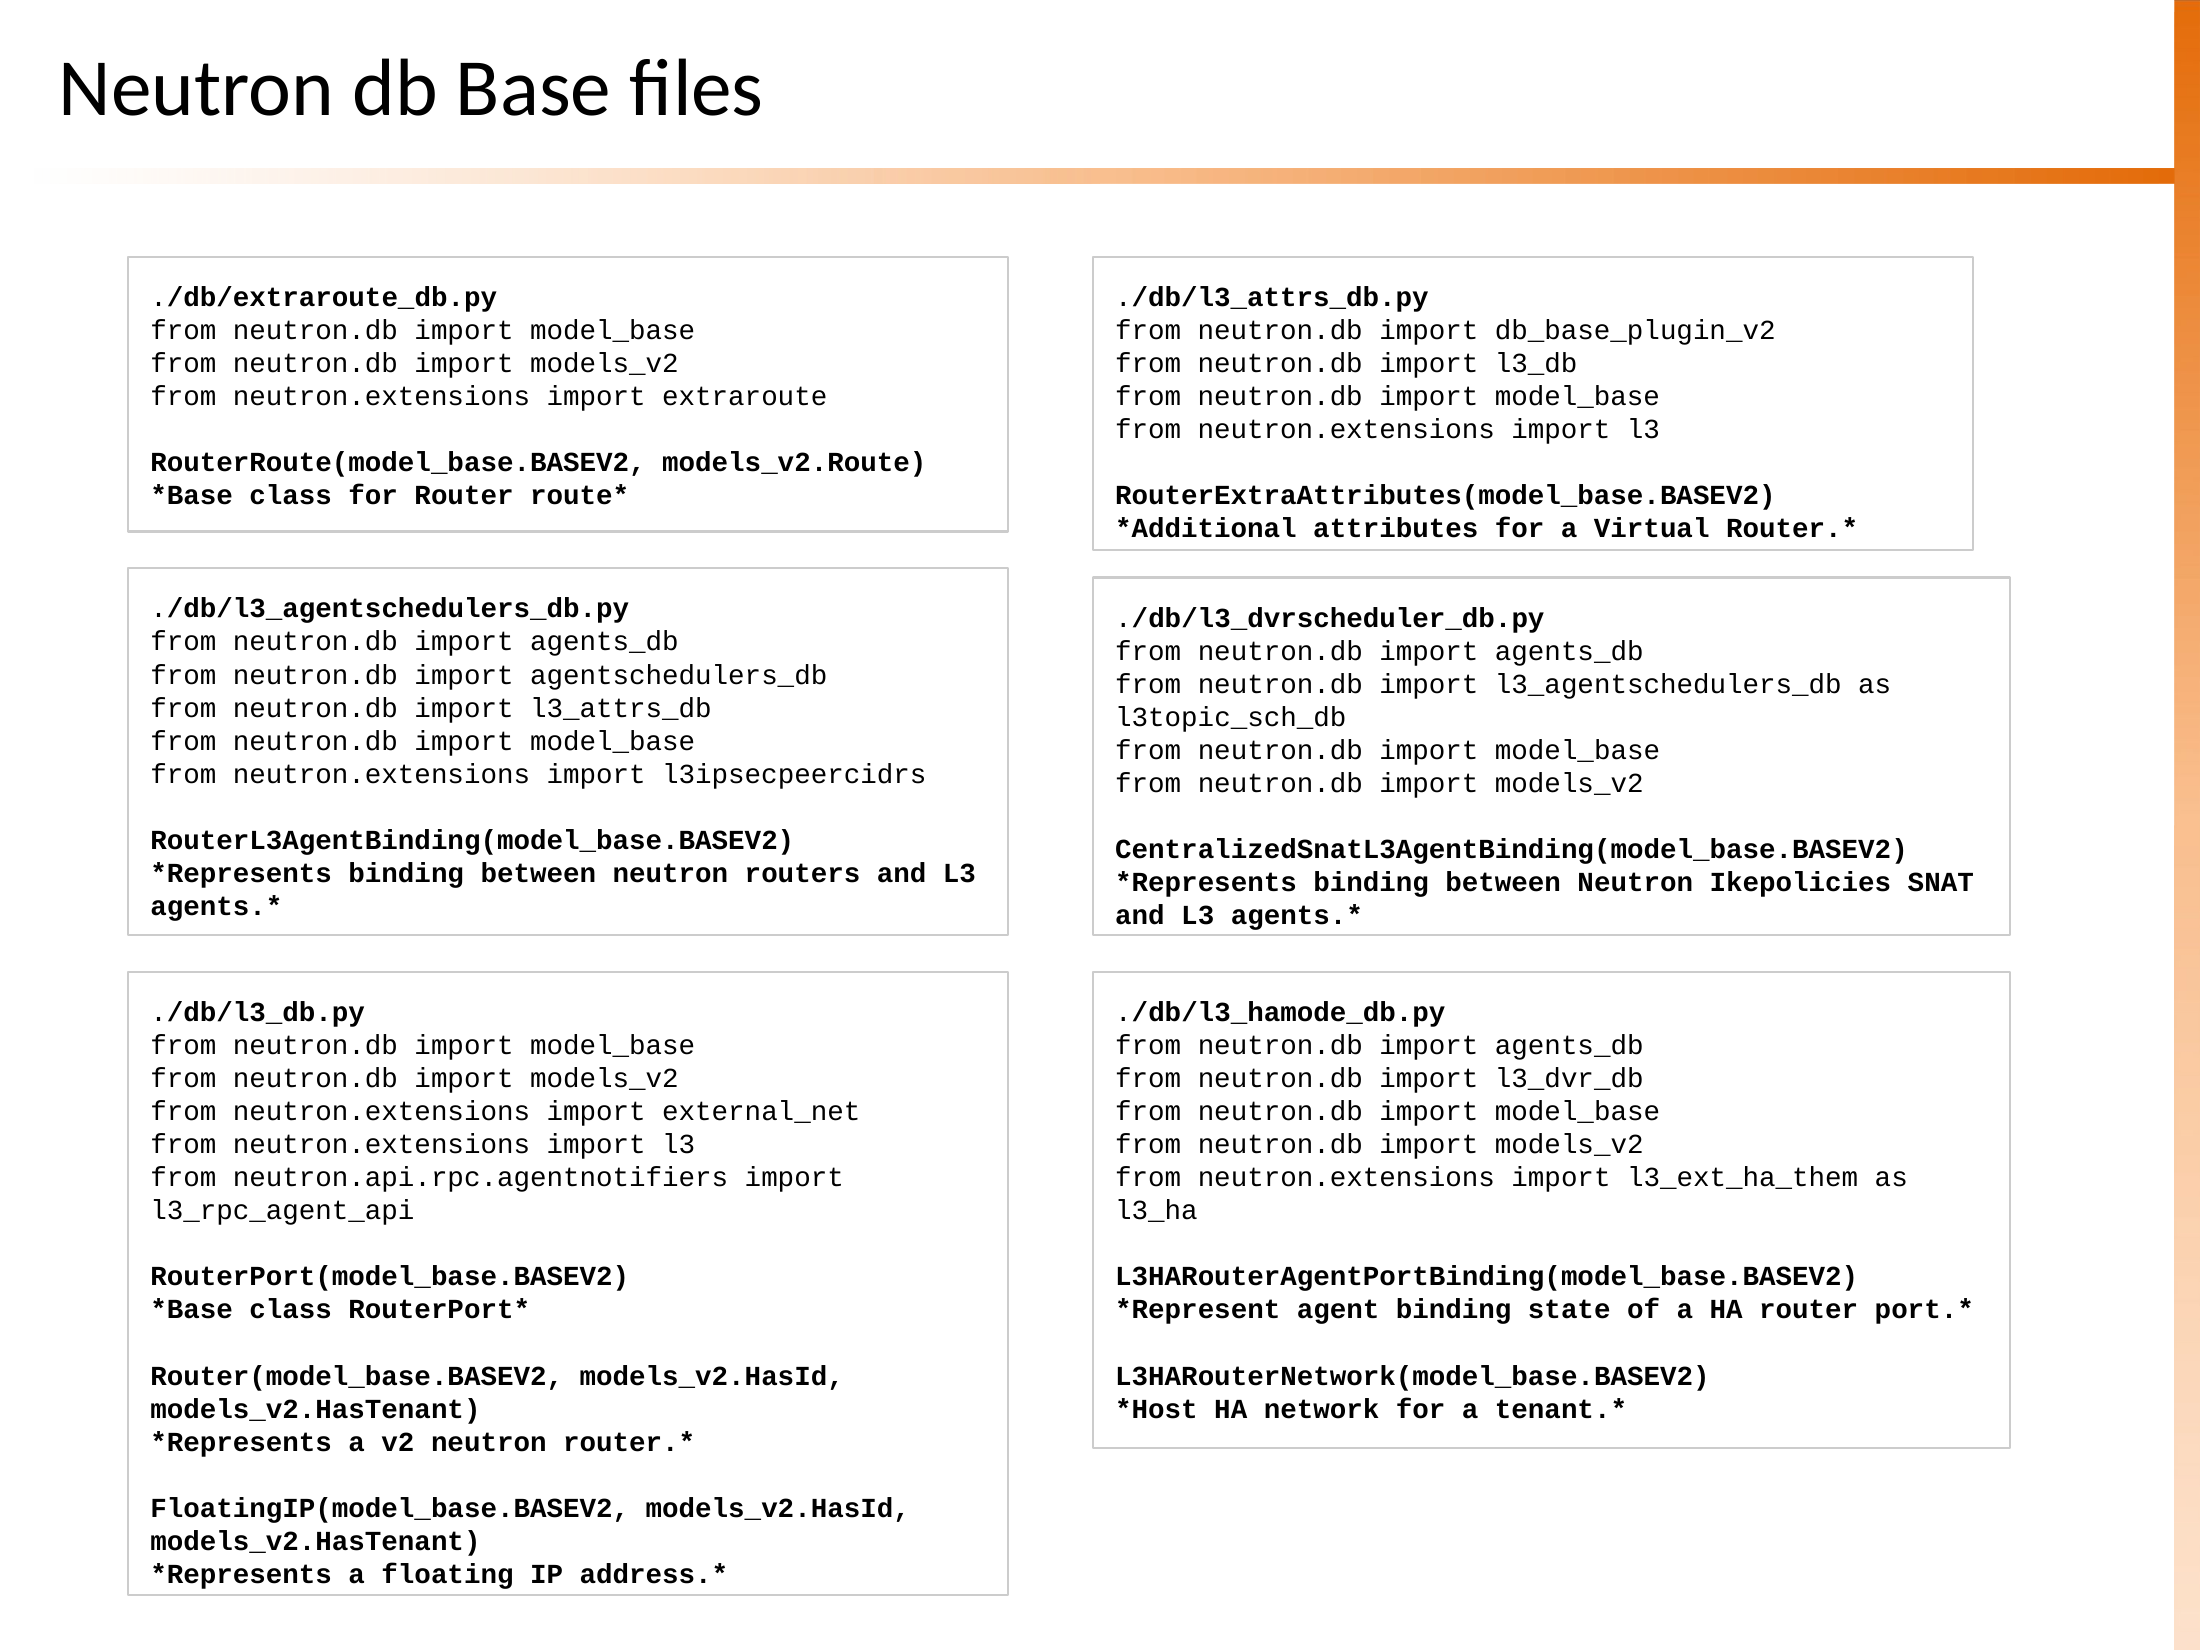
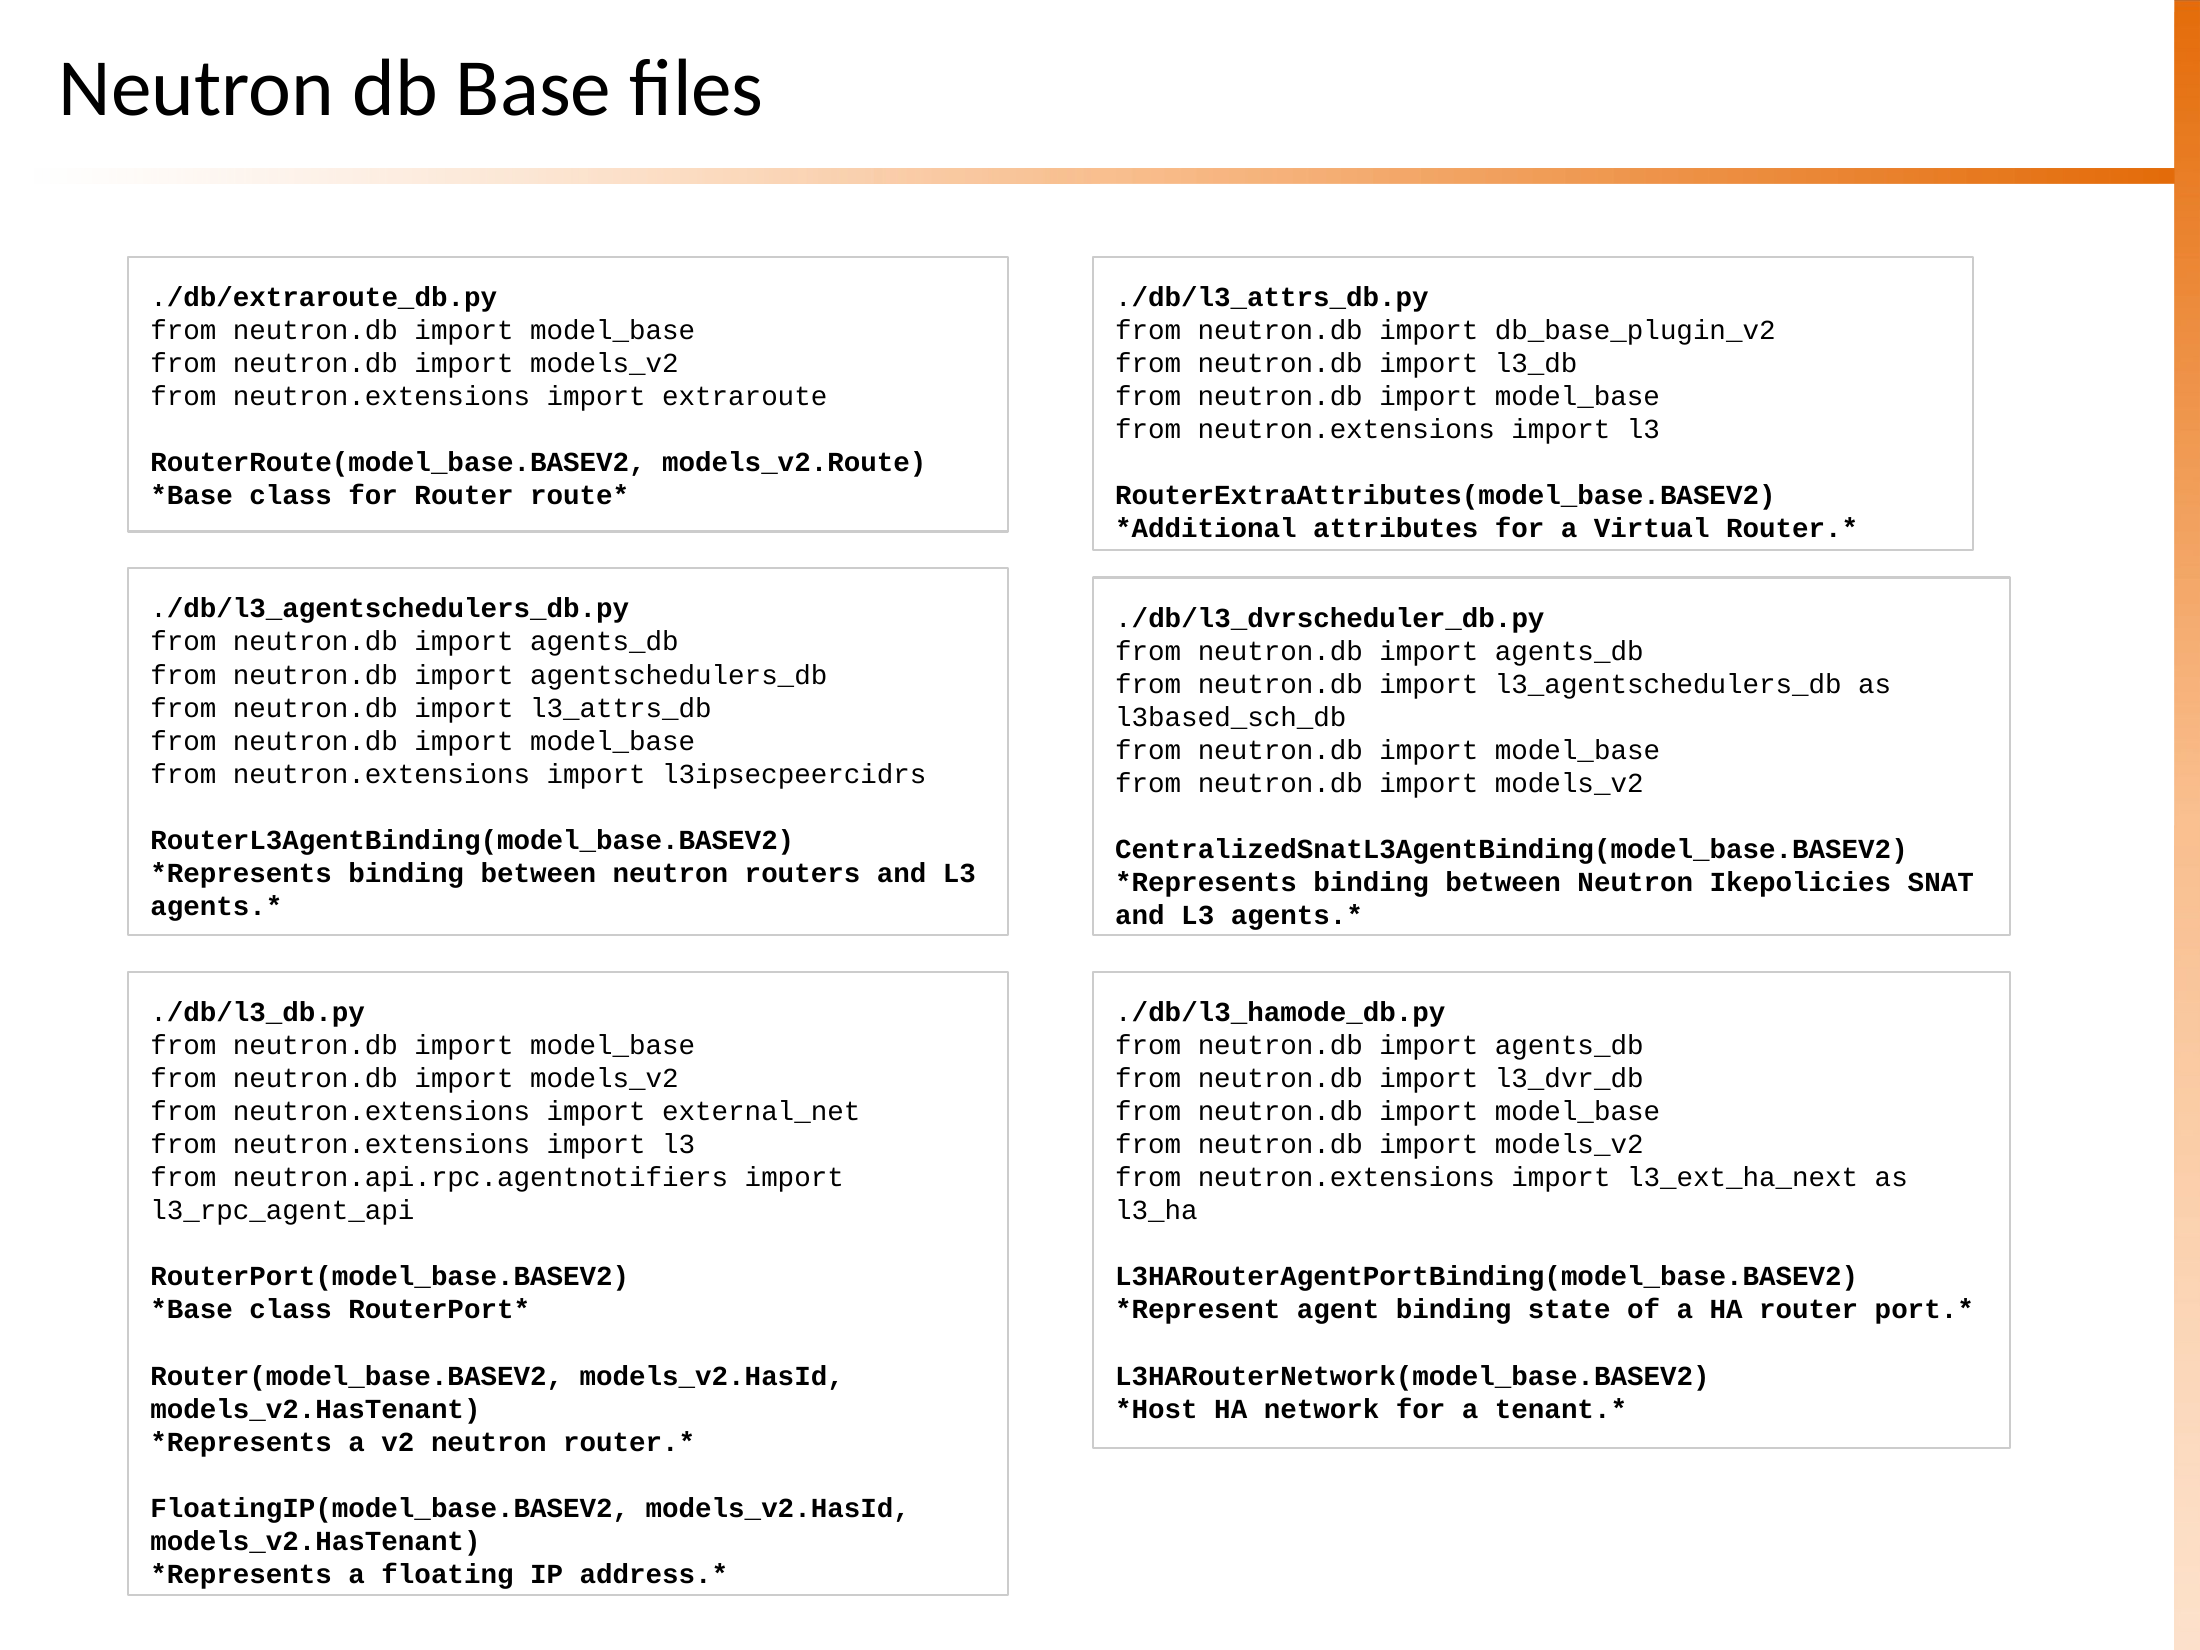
l3topic_sch_db: l3topic_sch_db -> l3based_sch_db
l3_ext_ha_them: l3_ext_ha_them -> l3_ext_ha_next
